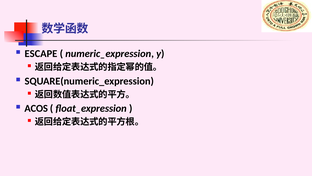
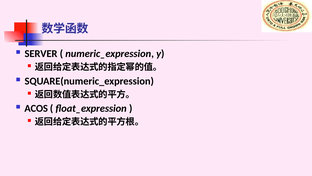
ESCAPE: ESCAPE -> SERVER
